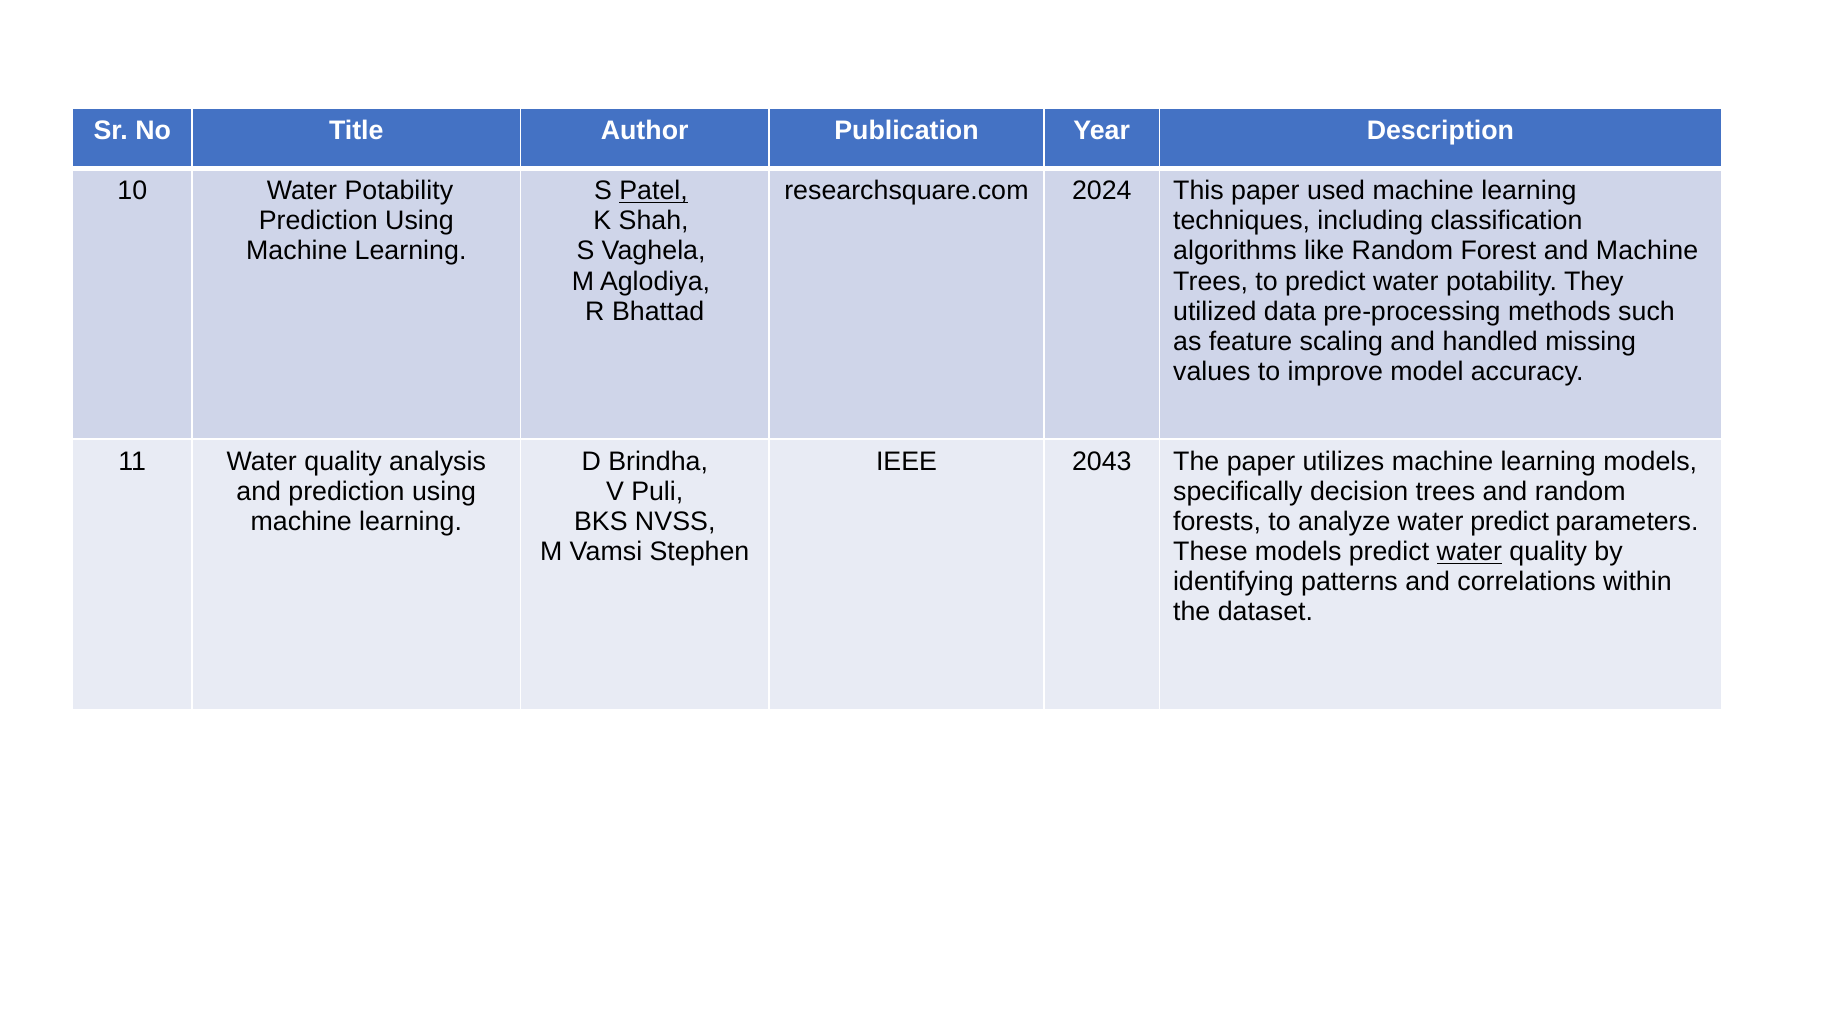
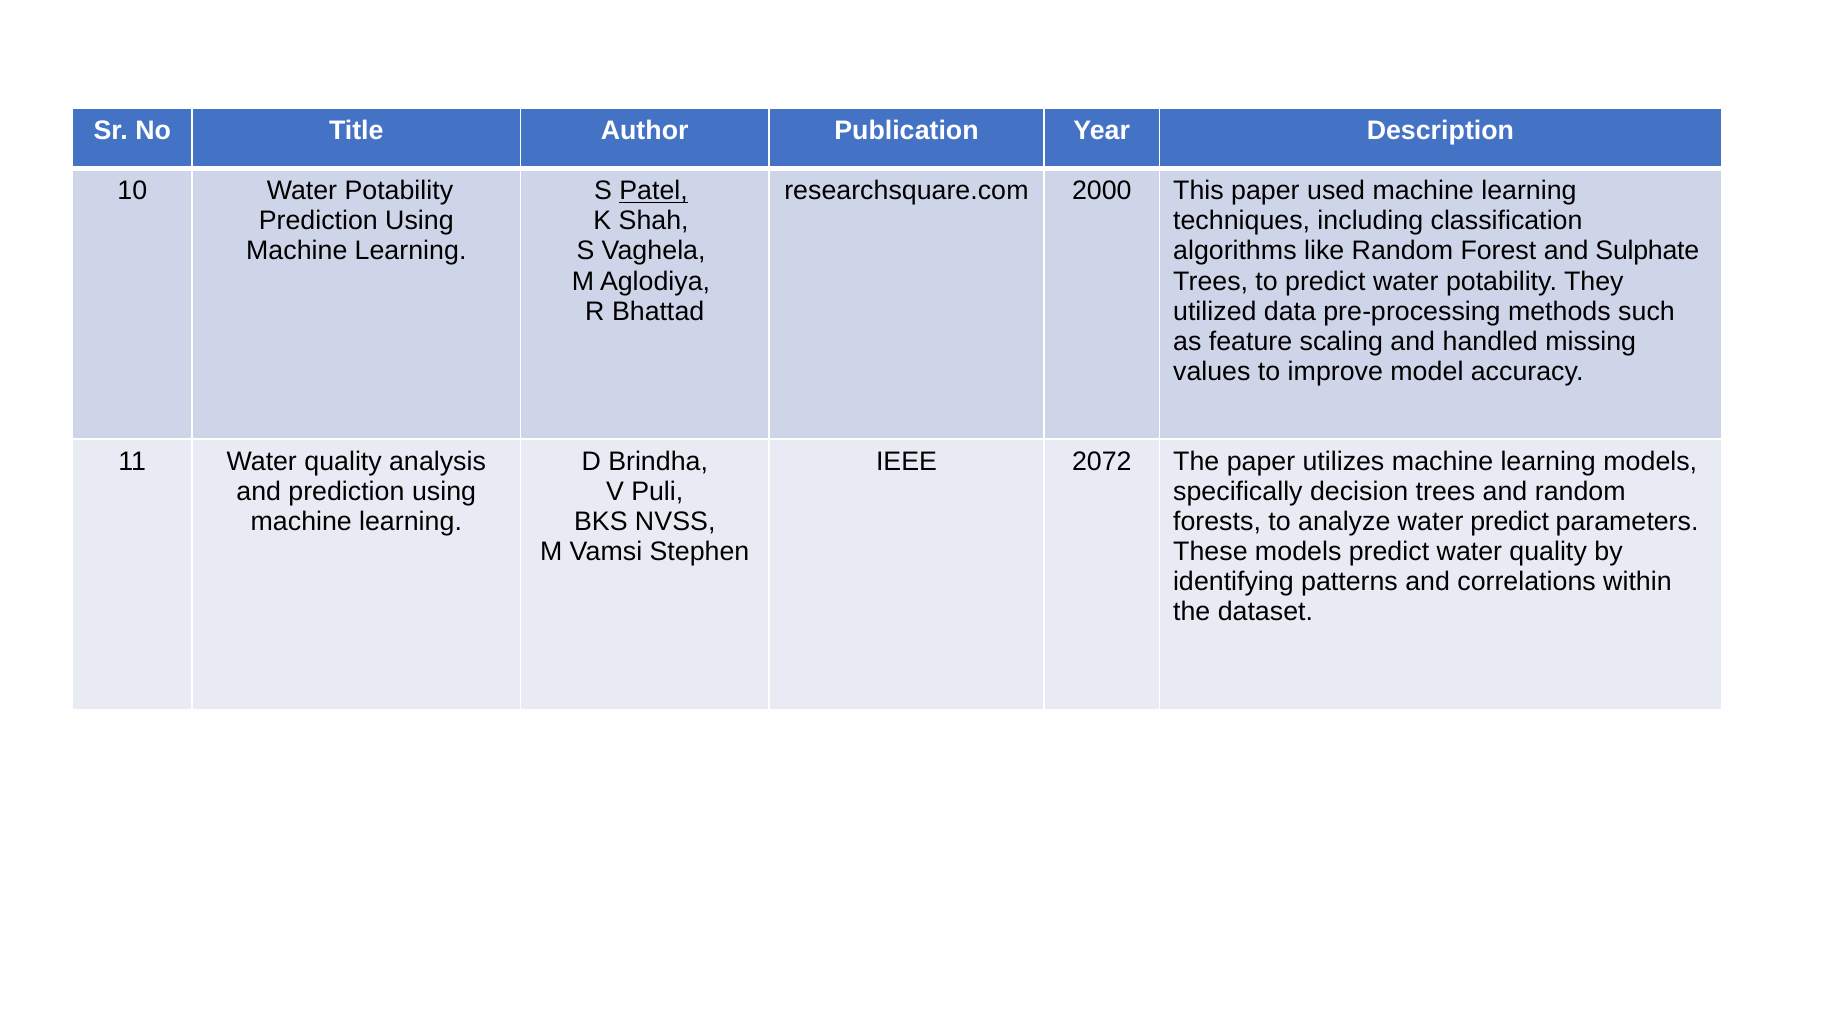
2024: 2024 -> 2000
and Machine: Machine -> Sulphate
2043: 2043 -> 2072
water at (1469, 552) underline: present -> none
